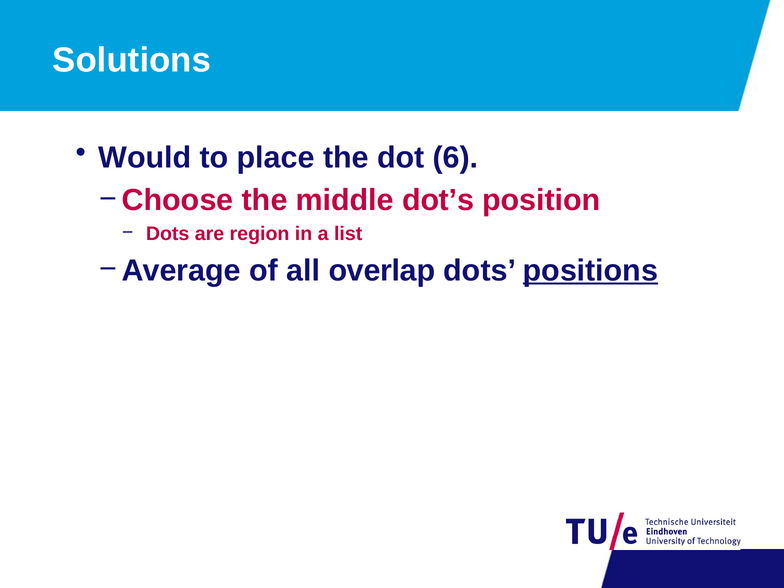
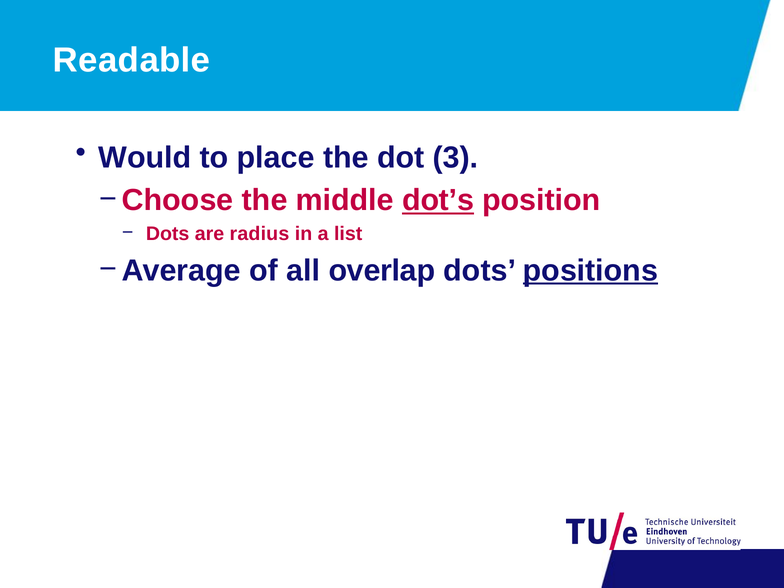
Solutions: Solutions -> Readable
6: 6 -> 3
dot’s underline: none -> present
region: region -> radius
